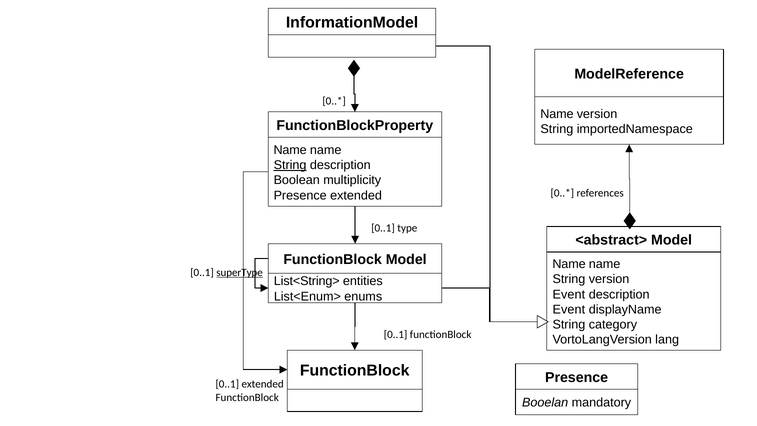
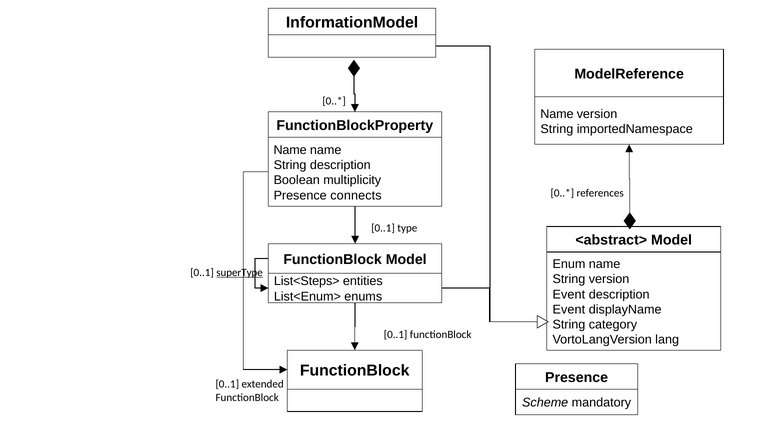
String at (290, 165) underline: present -> none
Presence extended: extended -> connects
Name at (569, 264): Name -> Enum
List<String>: List<String> -> List<Steps>
Booelan: Booelan -> Scheme
